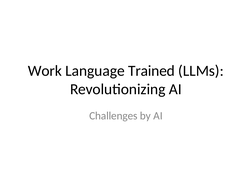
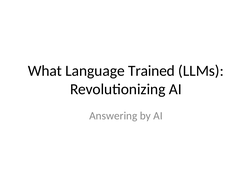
Work: Work -> What
Challenges: Challenges -> Answering
